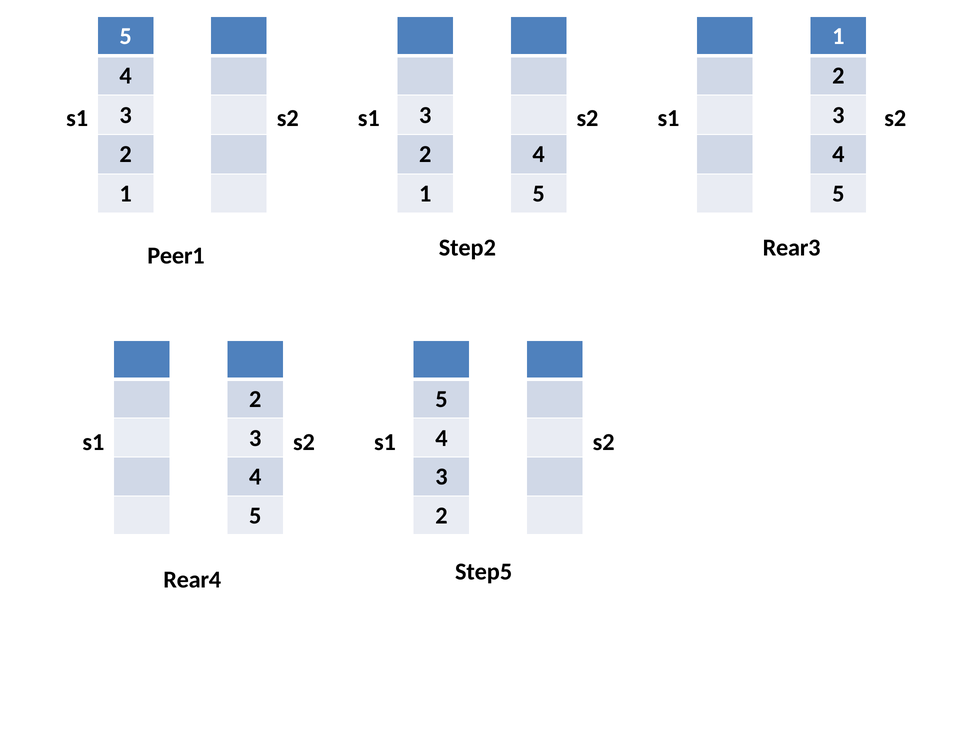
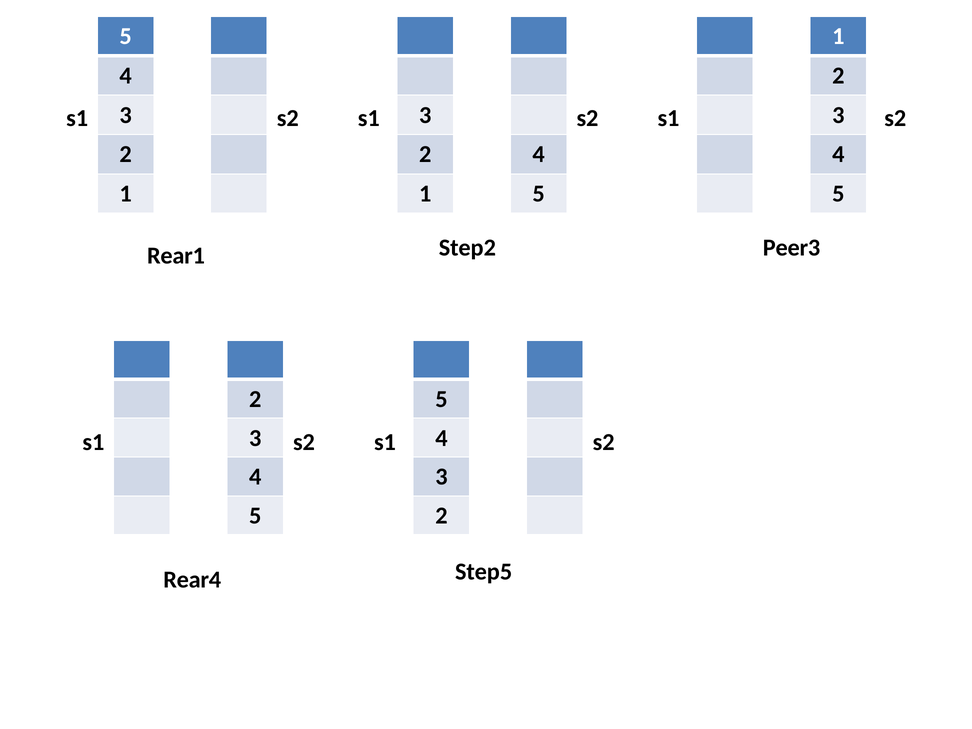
Peer1: Peer1 -> Rear1
Rear3: Rear3 -> Peer3
